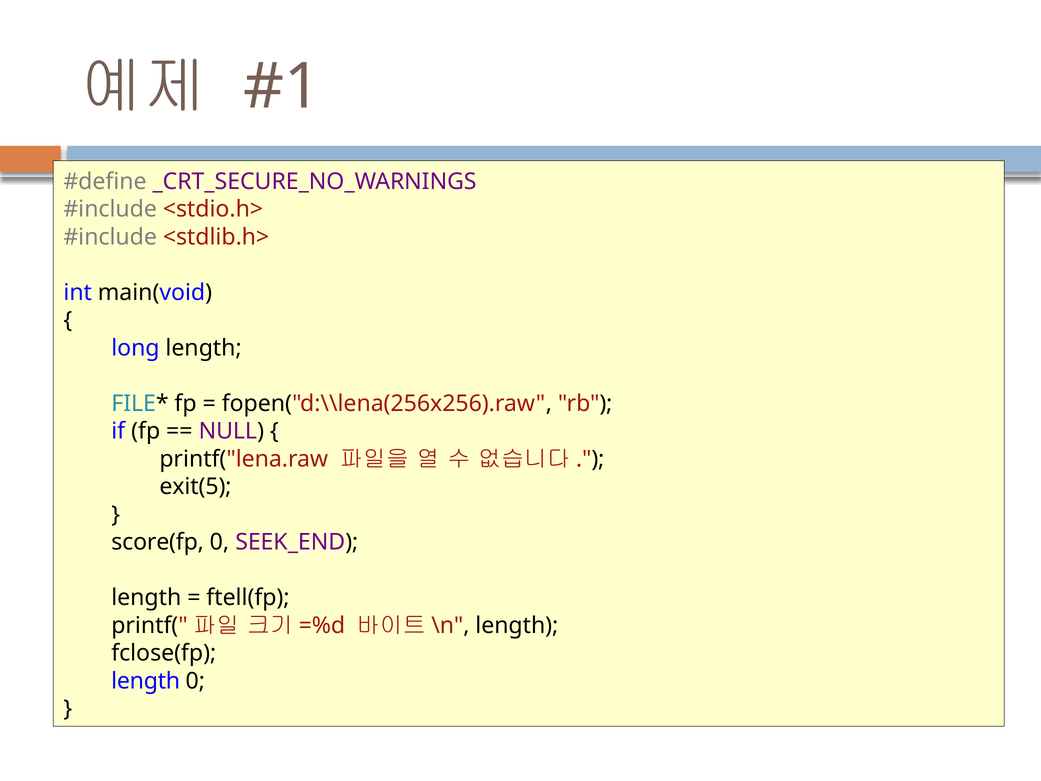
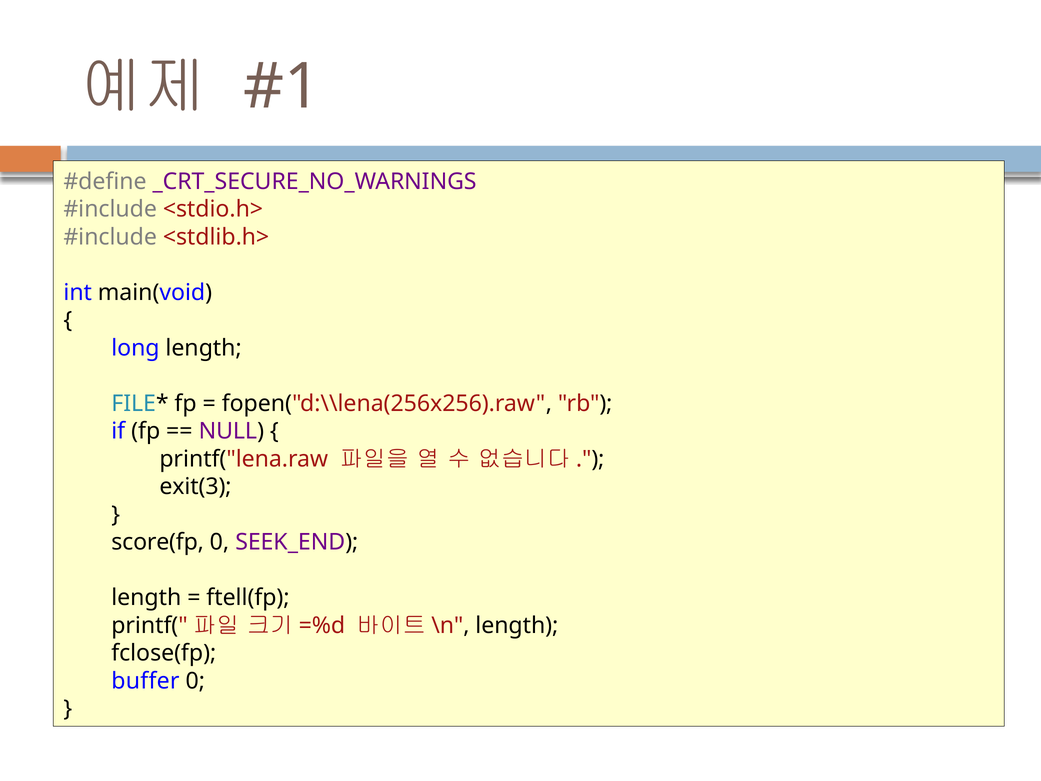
exit(5: exit(5 -> exit(3
length at (146, 681): length -> buffer
